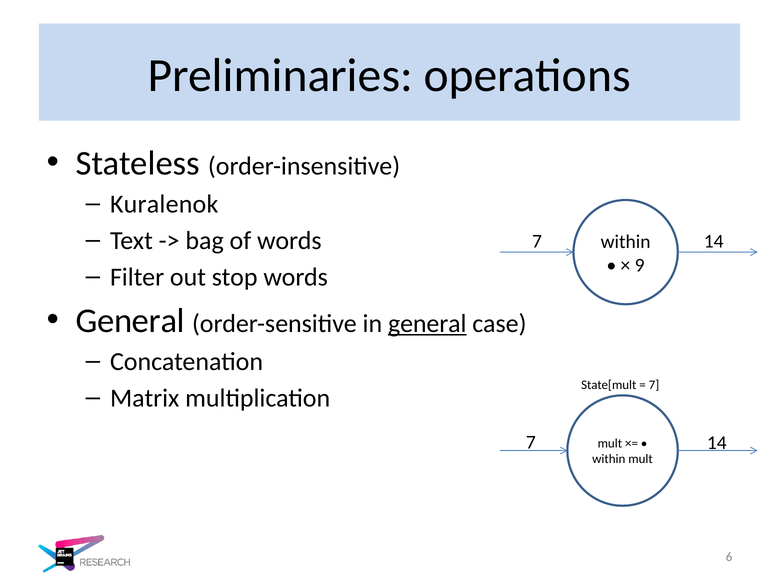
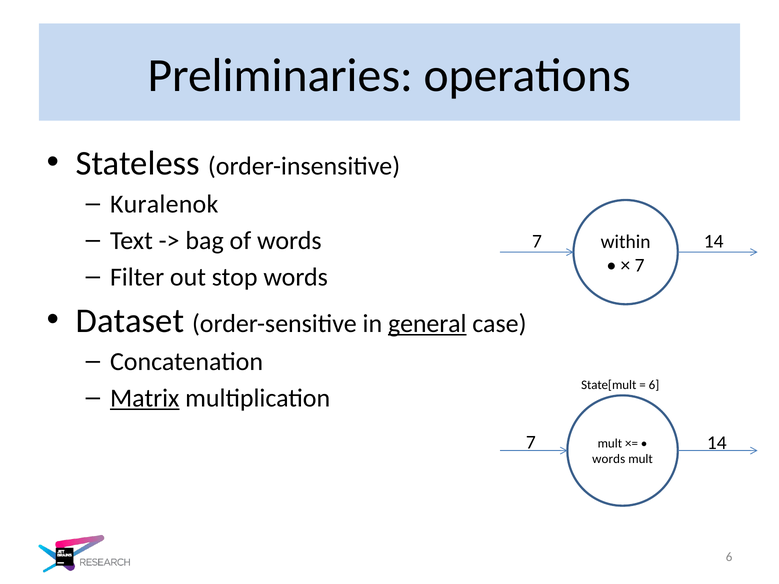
9 at (640, 265): 9 -> 7
General at (130, 321): General -> Dataset
7 at (654, 385): 7 -> 6
Matrix underline: none -> present
within at (609, 459): within -> words
